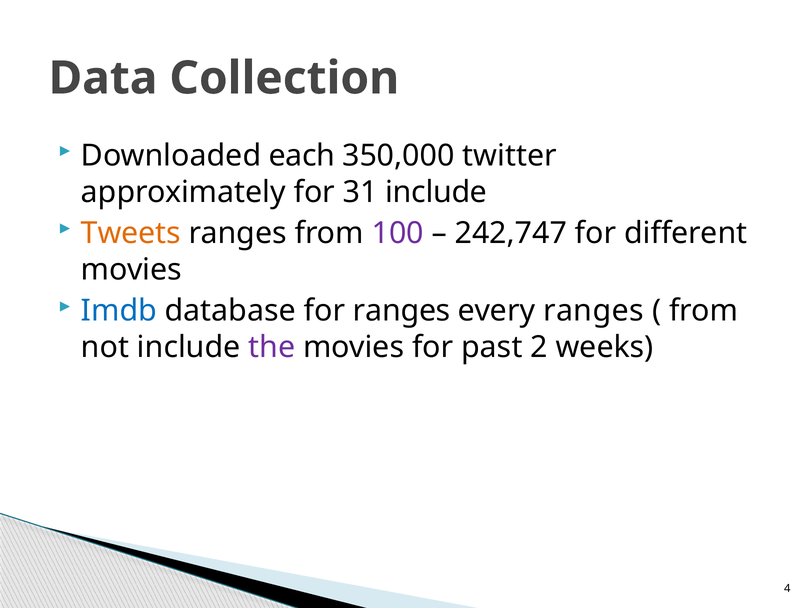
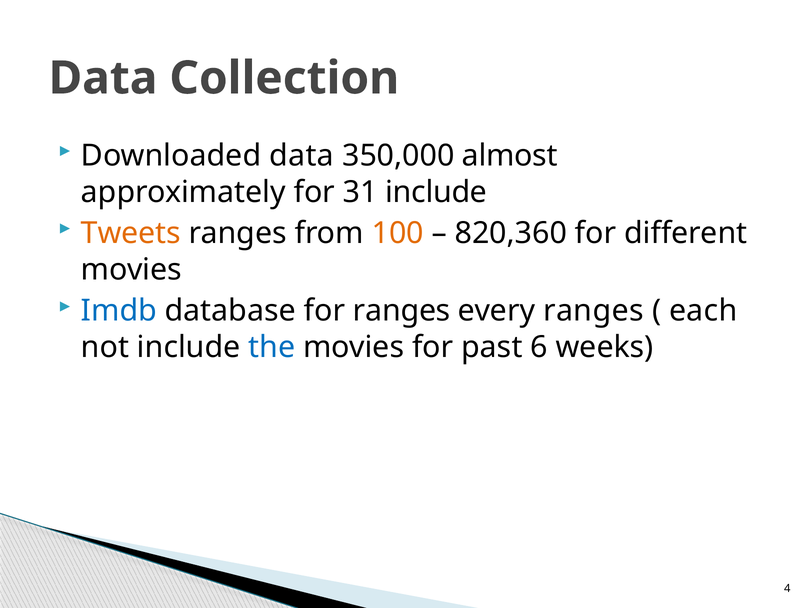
Downloaded each: each -> data
twitter: twitter -> almost
100 colour: purple -> orange
242,747: 242,747 -> 820,360
from at (704, 310): from -> each
the colour: purple -> blue
2: 2 -> 6
